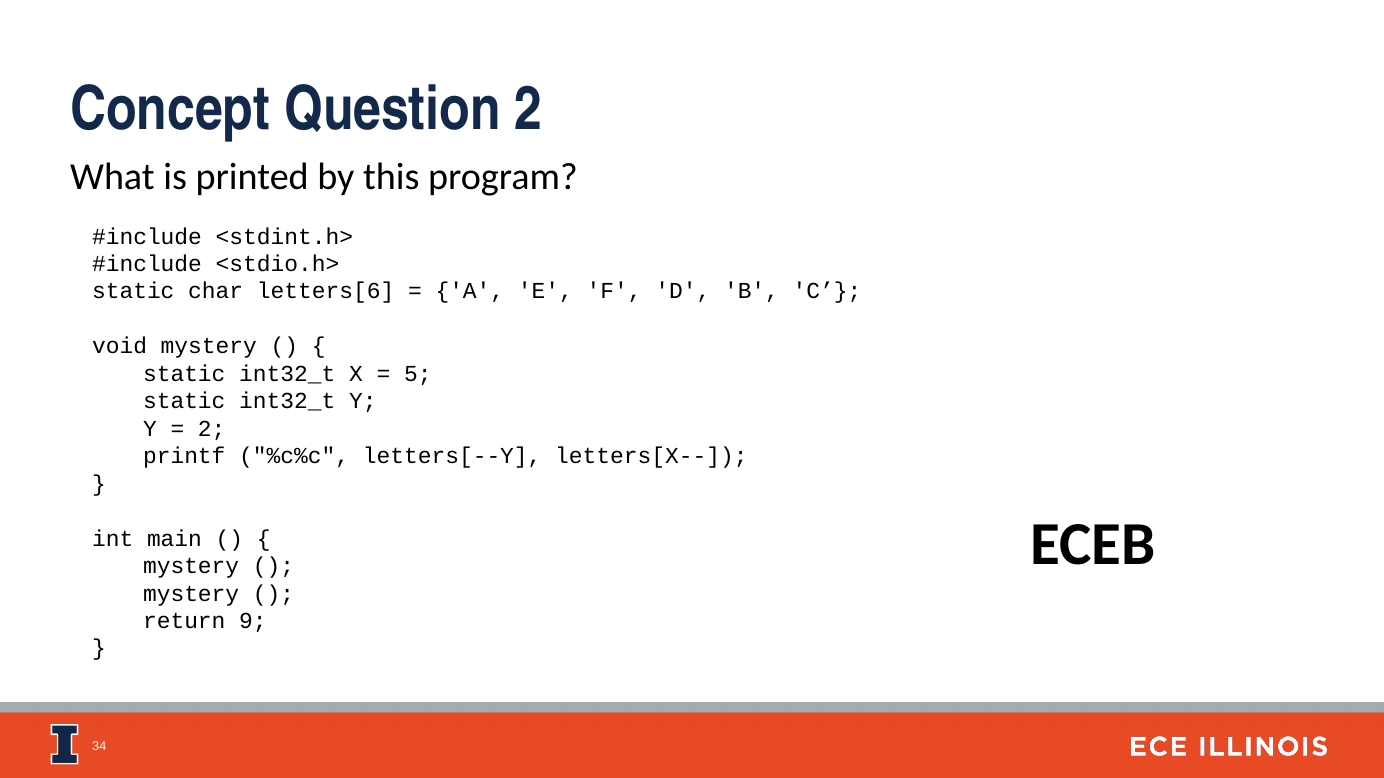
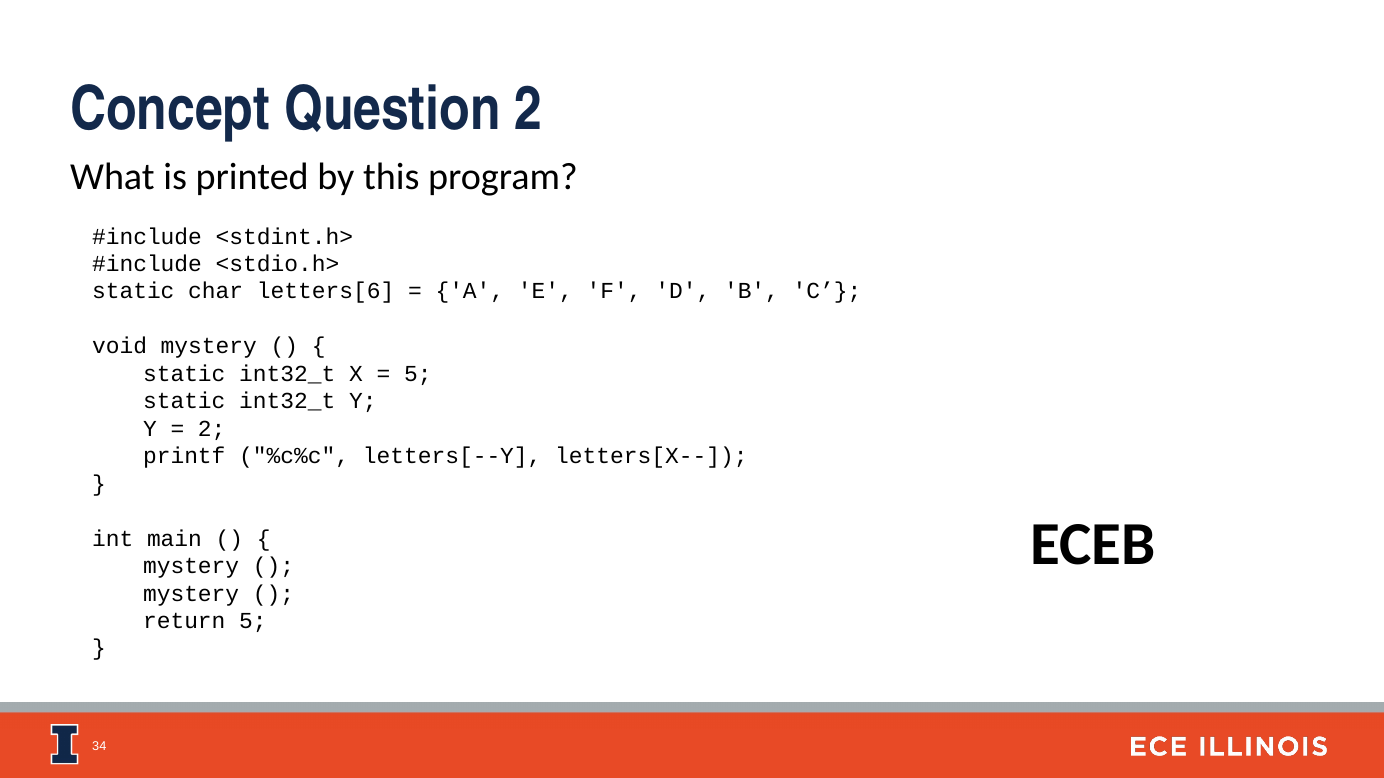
return 9: 9 -> 5
